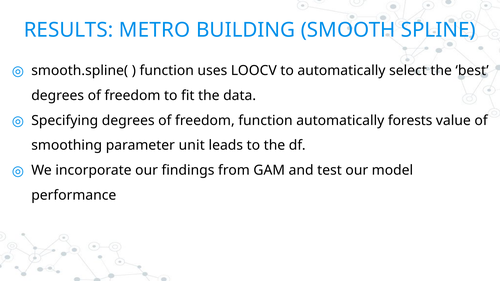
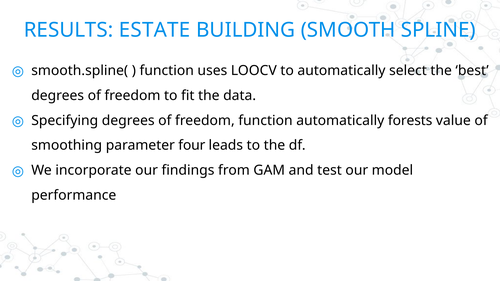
METRO: METRO -> ESTATE
unit: unit -> four
